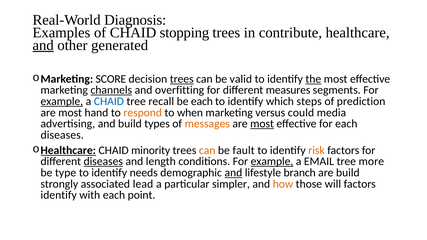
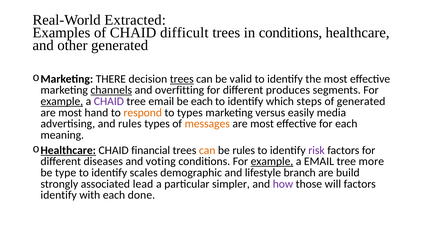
Diagnosis: Diagnosis -> Extracted
stopping: stopping -> difficult
in contribute: contribute -> conditions
and at (43, 45) underline: present -> none
SCORE: SCORE -> THERE
the underline: present -> none
measures: measures -> produces
CHAID at (109, 101) colour: blue -> purple
tree recall: recall -> email
of prediction: prediction -> generated
to when: when -> types
could: could -> easily
and build: build -> rules
most at (262, 124) underline: present -> none
diseases at (62, 135): diseases -> meaning
minority: minority -> financial
be fault: fault -> rules
risk colour: orange -> purple
diseases at (103, 162) underline: present -> none
length: length -> voting
needs: needs -> scales
and at (233, 173) underline: present -> none
how colour: orange -> purple
point: point -> done
